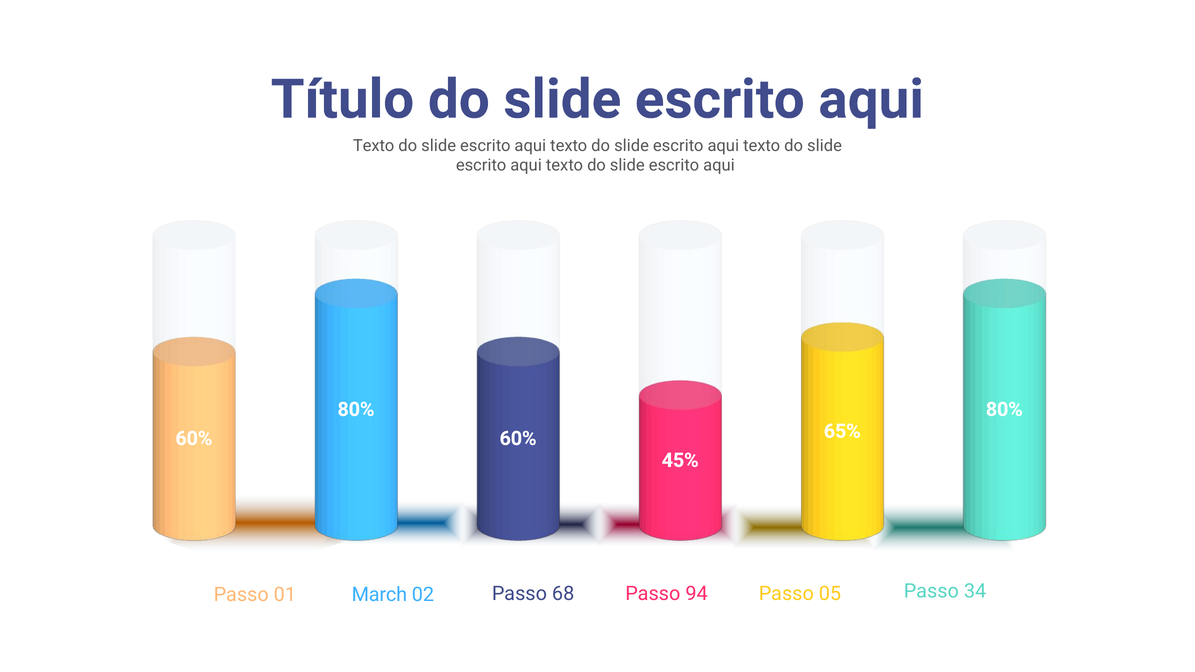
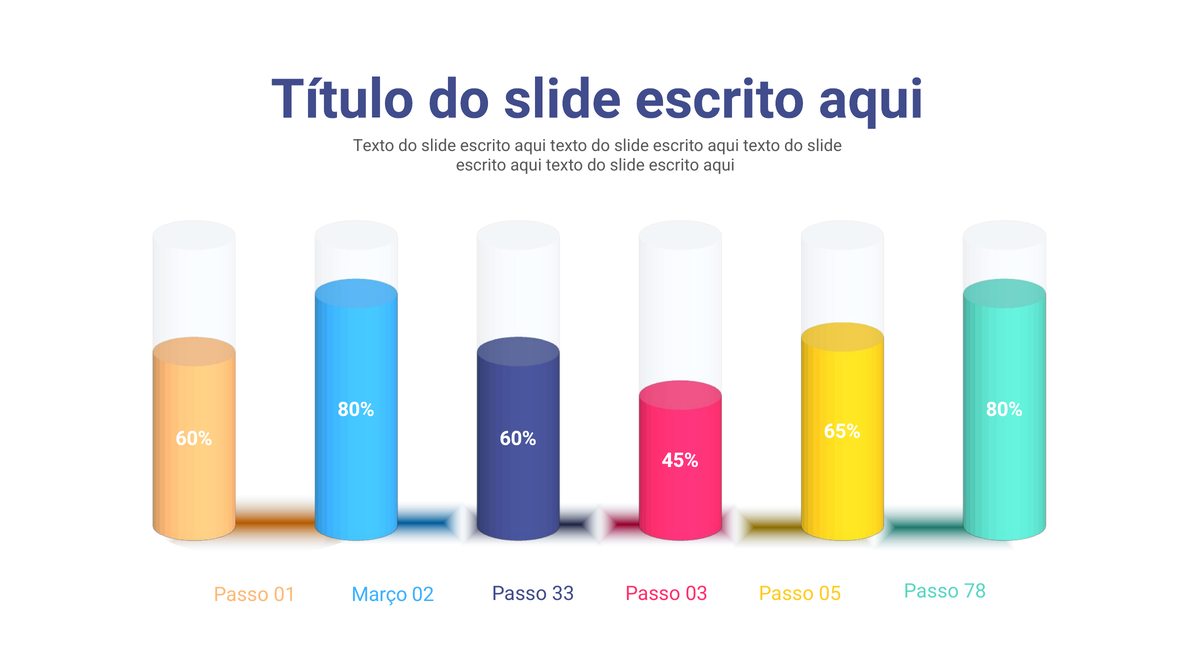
March: March -> Março
68: 68 -> 33
94: 94 -> 03
34: 34 -> 78
